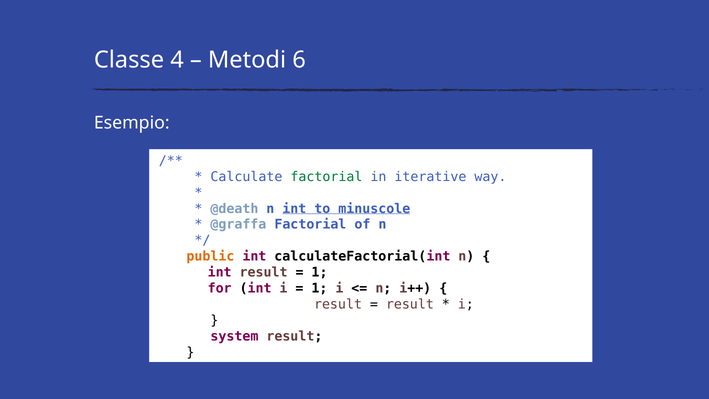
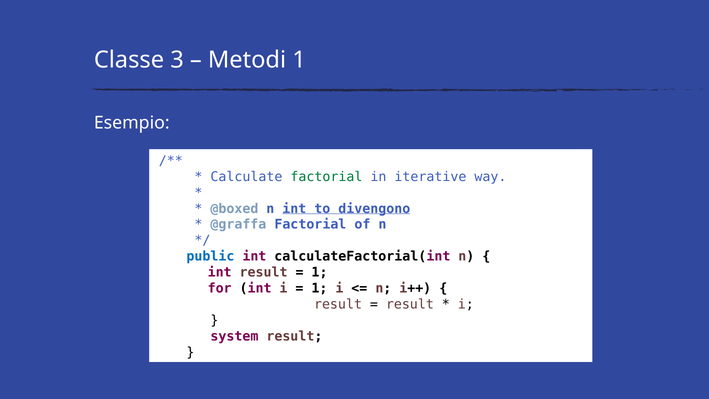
4: 4 -> 3
Metodi 6: 6 -> 1
@death: @death -> @boxed
minuscole: minuscole -> divengono
public colour: orange -> blue
